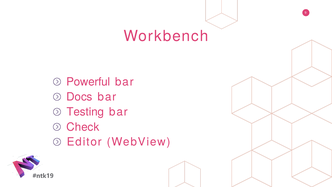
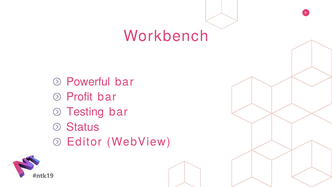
Docs: Docs -> Profit
Check: Check -> Status
